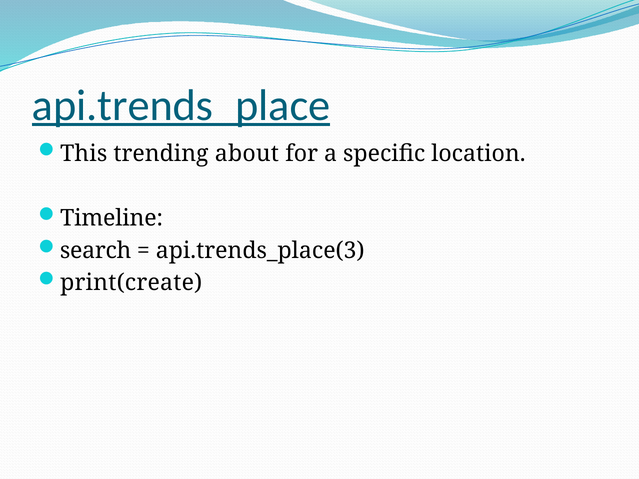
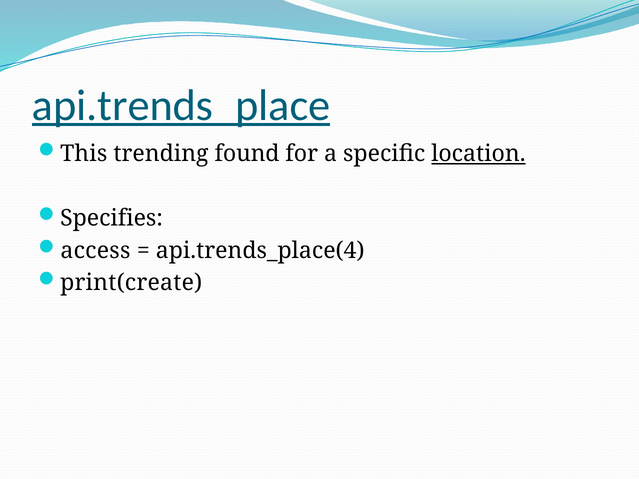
about: about -> found
location underline: none -> present
Timeline: Timeline -> Specifies
search: search -> access
api.trends_place(3: api.trends_place(3 -> api.trends_place(4
